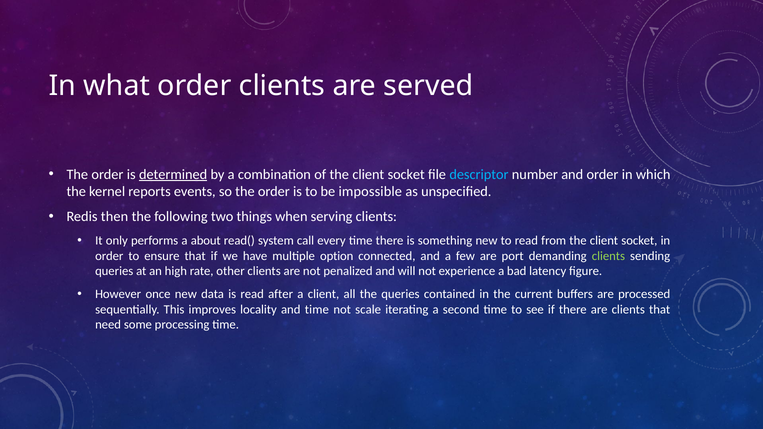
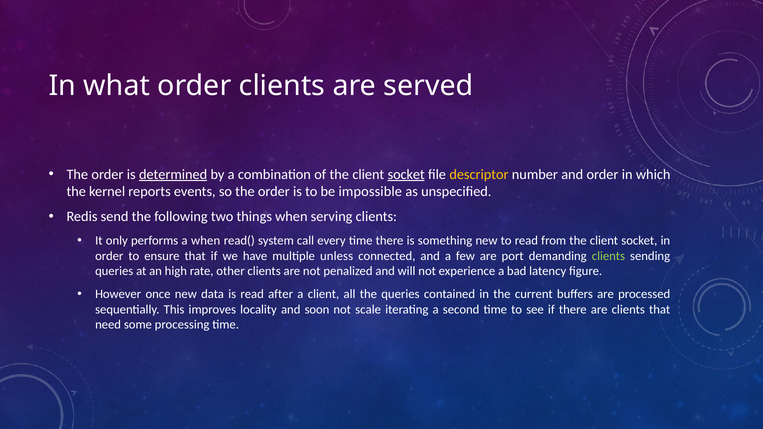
socket at (406, 174) underline: none -> present
descriptor colour: light blue -> yellow
then: then -> send
a about: about -> when
option: option -> unless
and time: time -> soon
